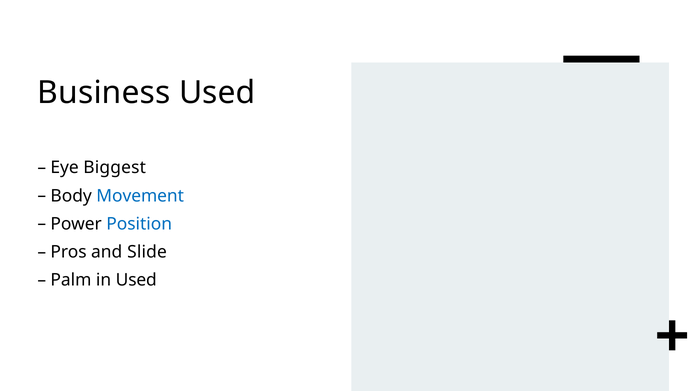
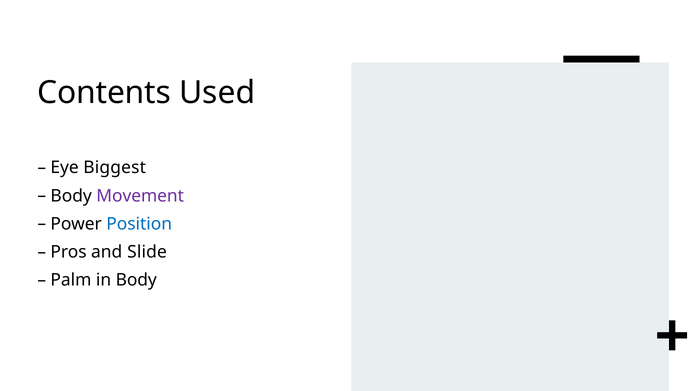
Business: Business -> Contents
Movement colour: blue -> purple
in Used: Used -> Body
